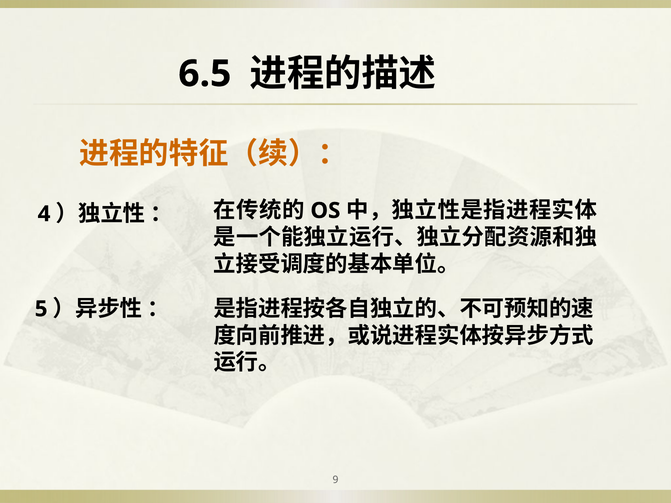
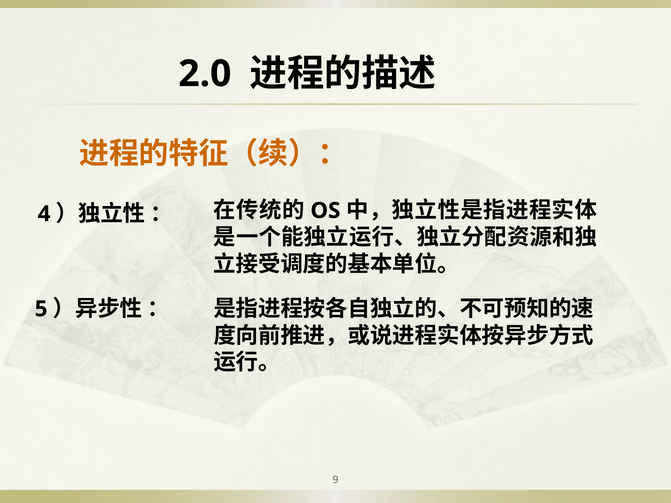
6.5: 6.5 -> 2.0
